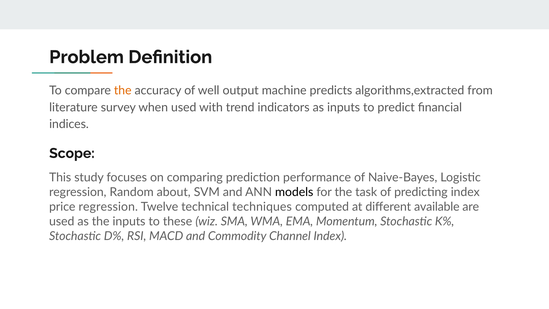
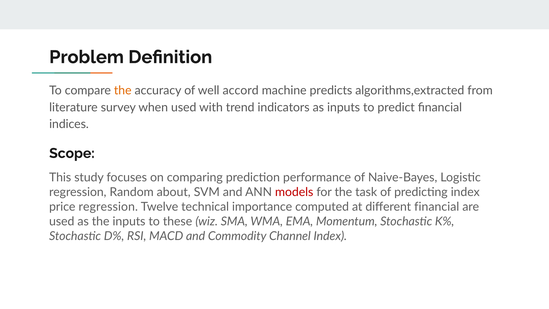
output: output -> accord
models colour: black -> red
techniques: techniques -> importance
different available: available -> financial
